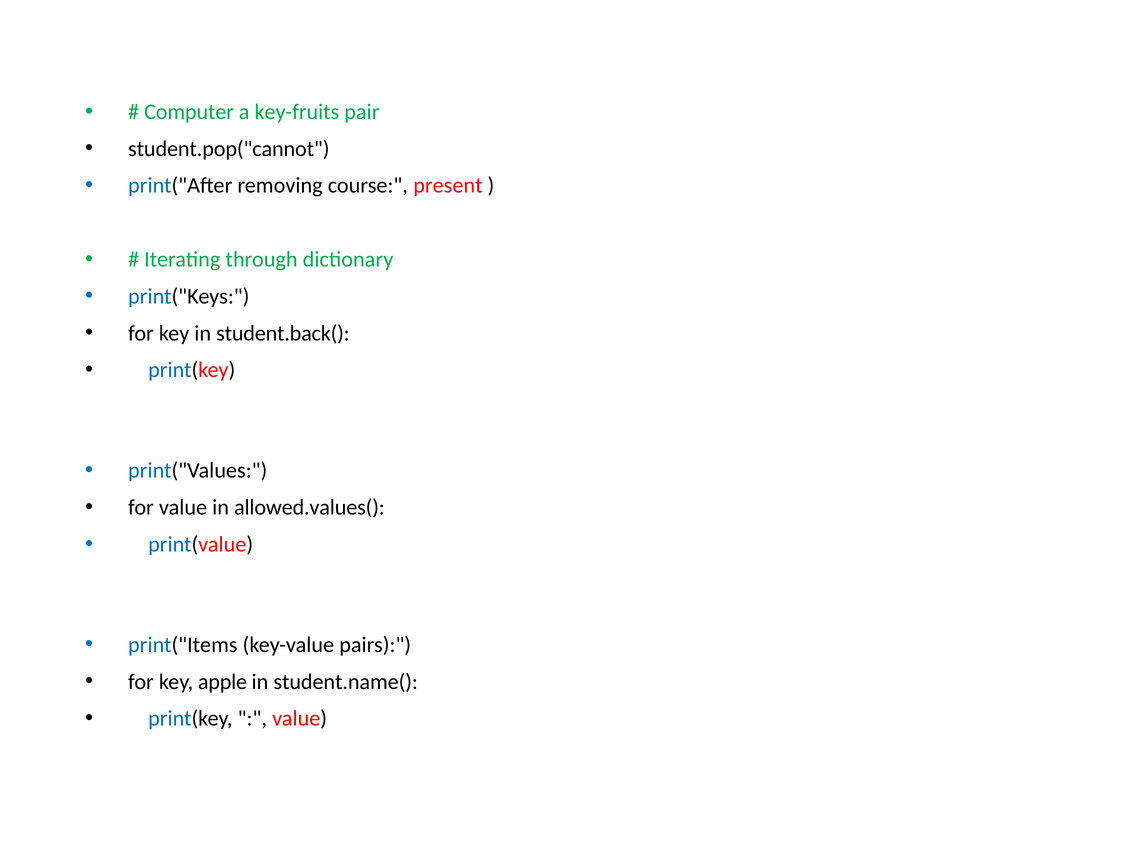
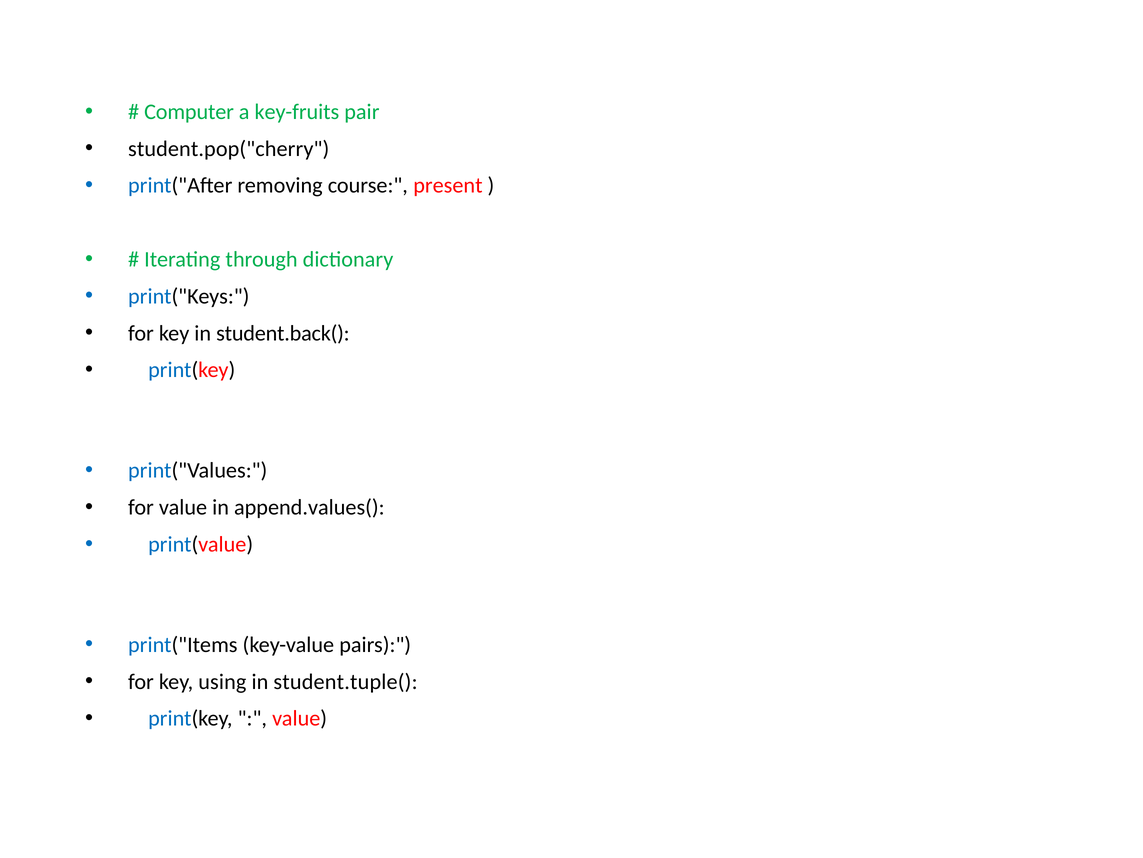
student.pop("cannot: student.pop("cannot -> student.pop("cherry
allowed.values(: allowed.values( -> append.values(
apple: apple -> using
student.name(: student.name( -> student.tuple(
